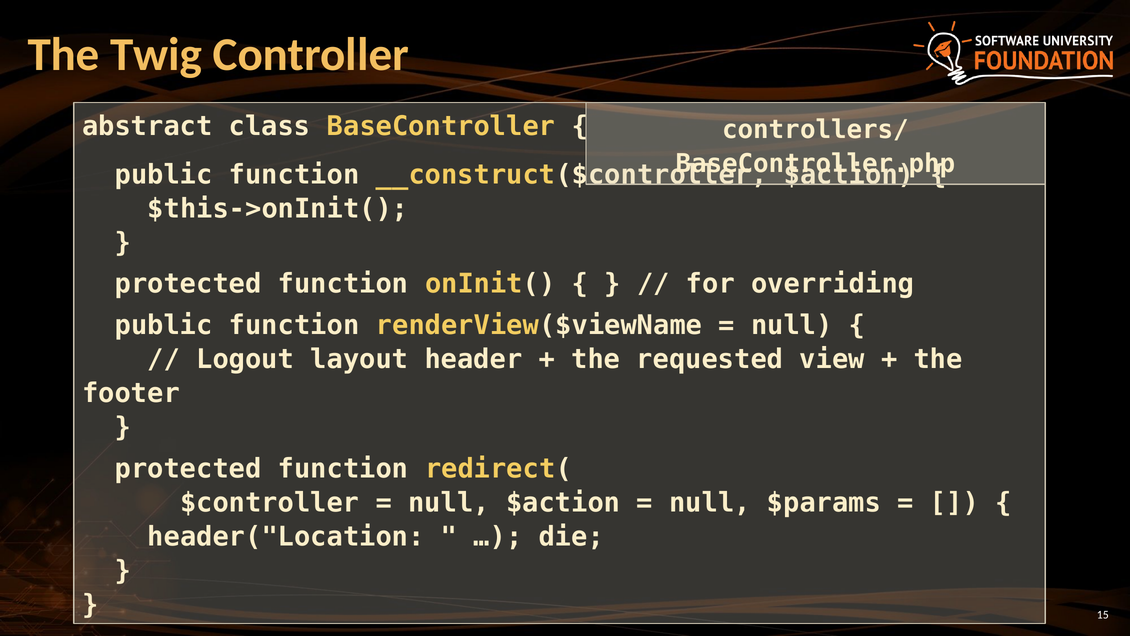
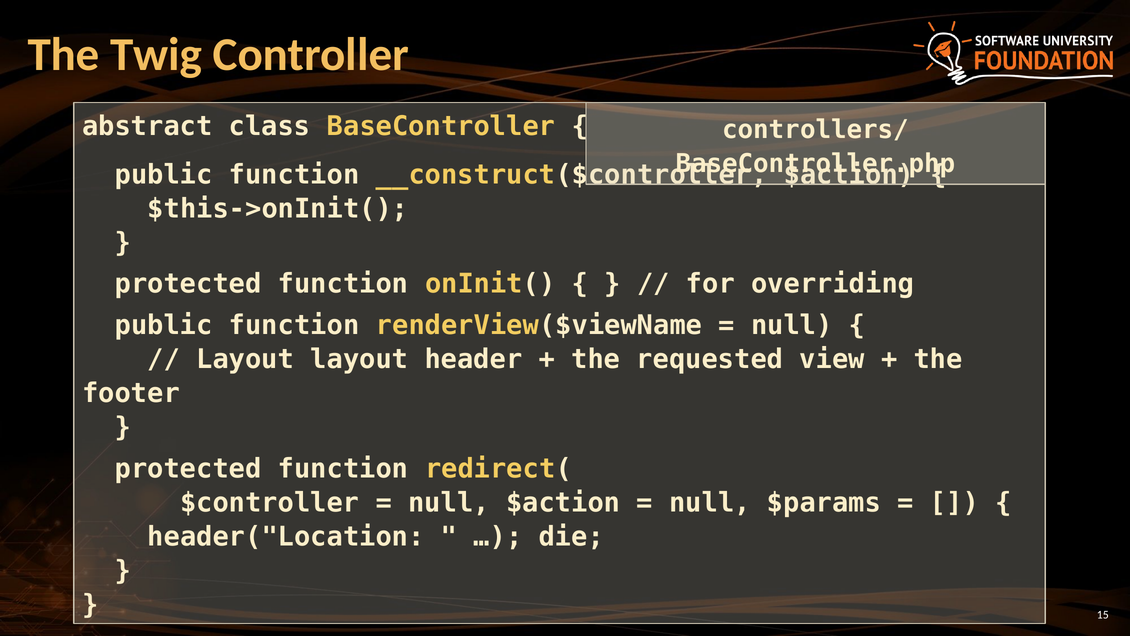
Logout at (245, 359): Logout -> Layout
